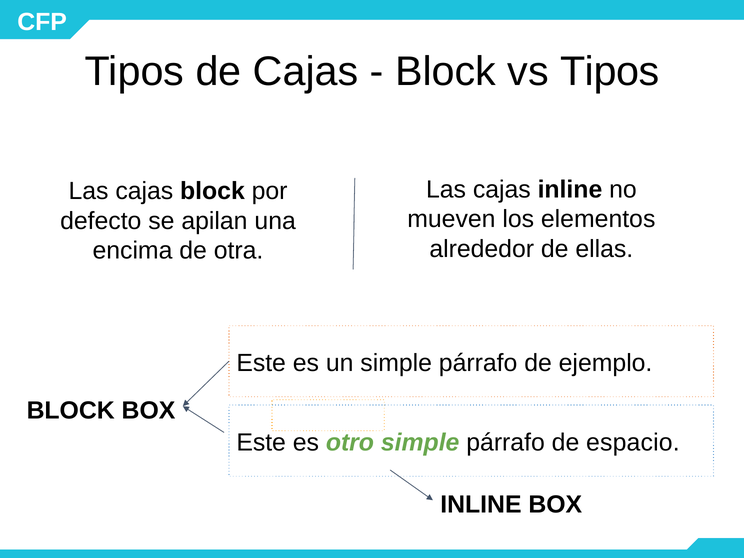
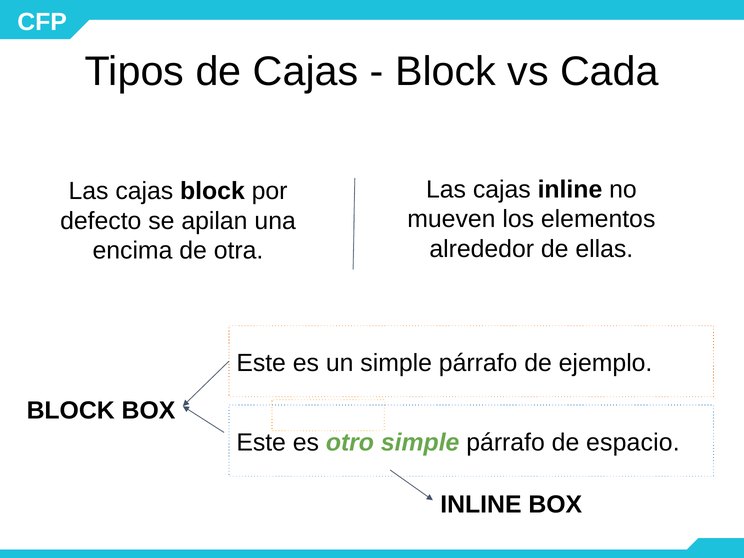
vs Tipos: Tipos -> Cada
